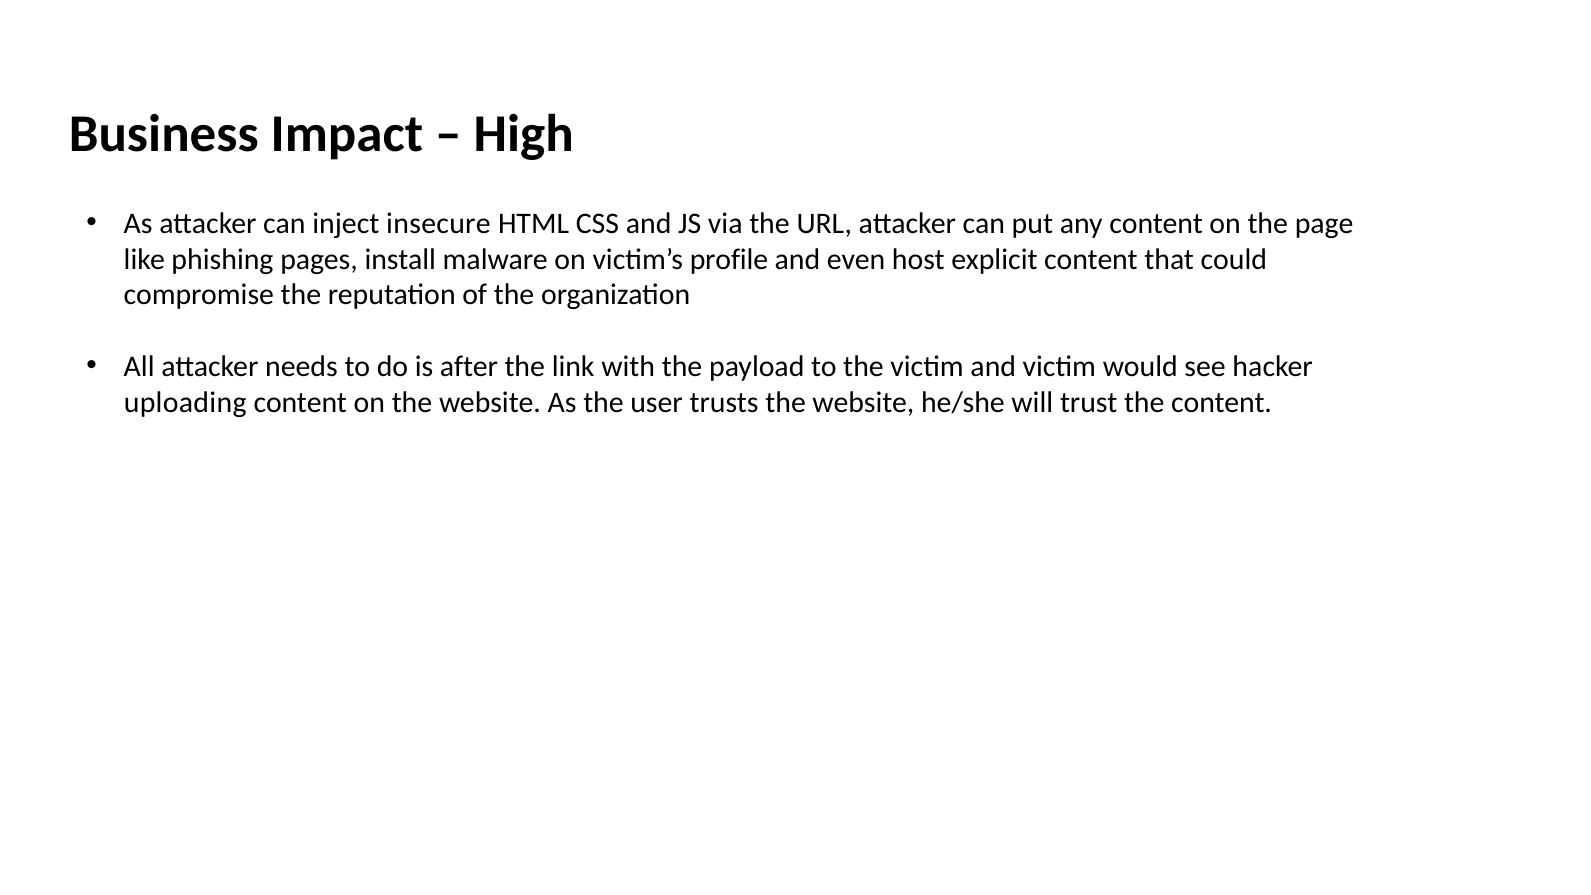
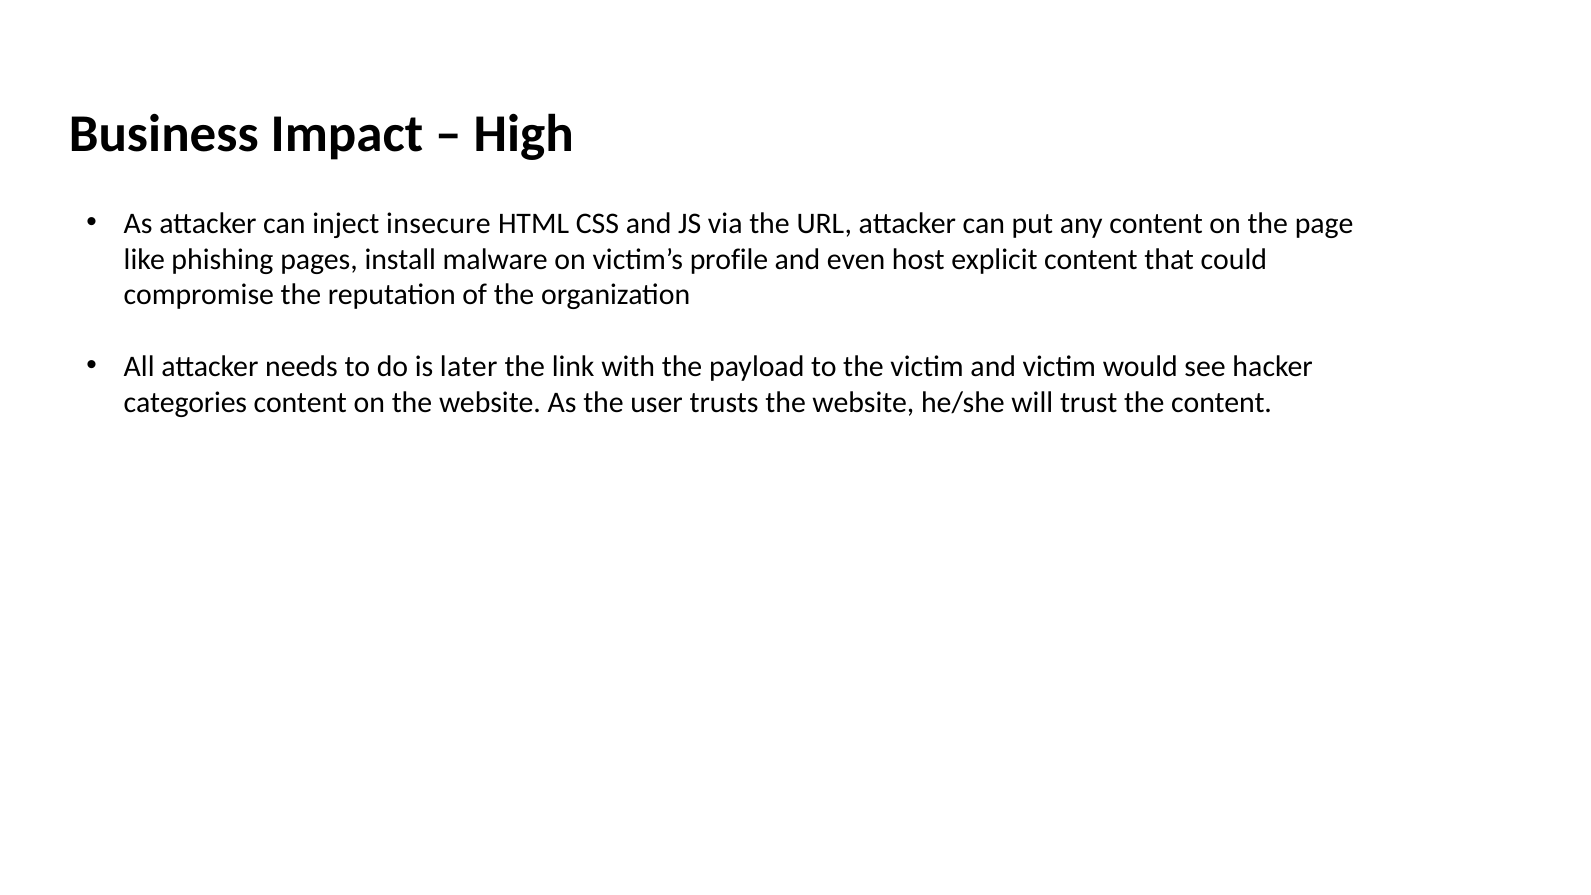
after: after -> later
uploading: uploading -> categories
